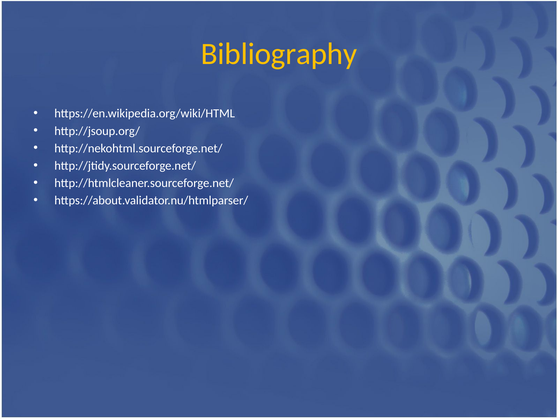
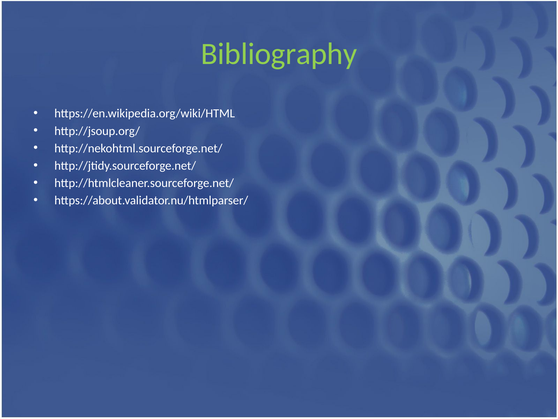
Bibliography colour: yellow -> light green
